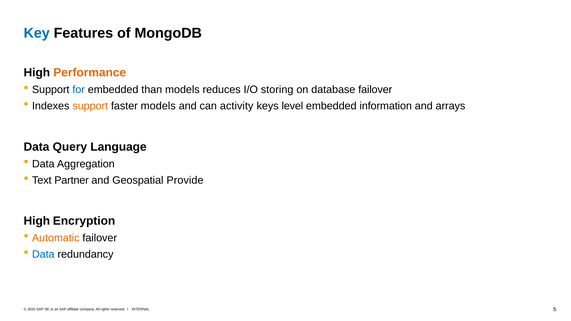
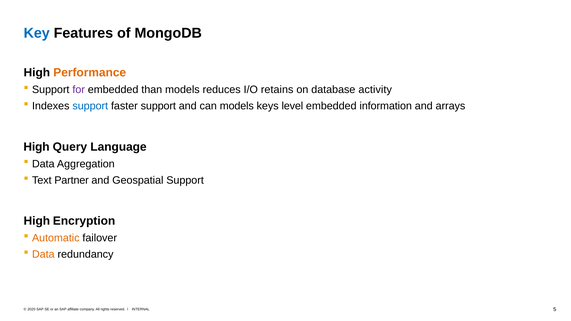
for colour: blue -> purple
storing: storing -> retains
database failover: failover -> activity
support at (90, 106) colour: orange -> blue
faster models: models -> support
can activity: activity -> models
Data at (36, 147): Data -> High
Geospatial Provide: Provide -> Support
Data at (43, 255) colour: blue -> orange
